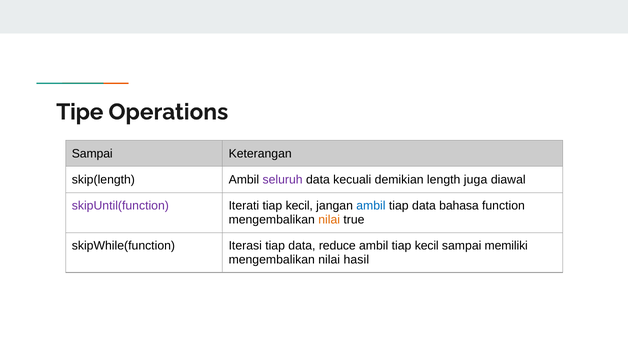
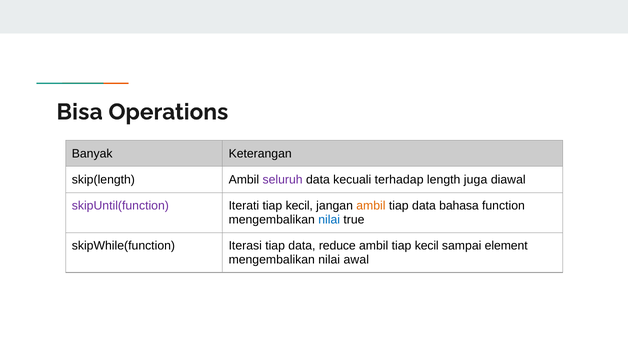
Tipe: Tipe -> Bisa
Sampai at (92, 154): Sampai -> Banyak
demikian: demikian -> terhadap
ambil at (371, 206) colour: blue -> orange
nilai at (329, 220) colour: orange -> blue
memiliki: memiliki -> element
hasil: hasil -> awal
